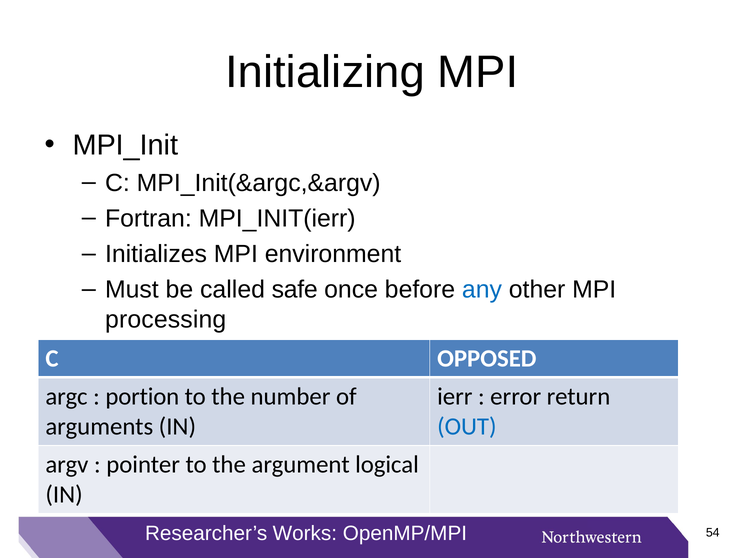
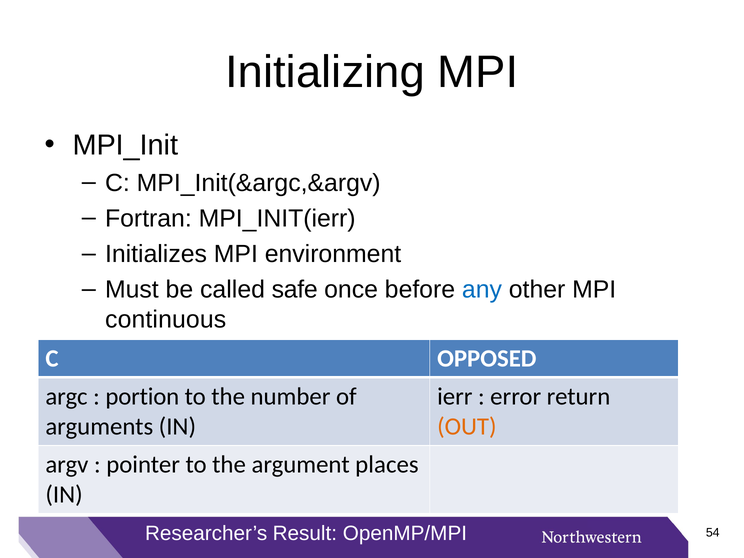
processing: processing -> continuous
OUT colour: blue -> orange
logical: logical -> places
Works: Works -> Result
